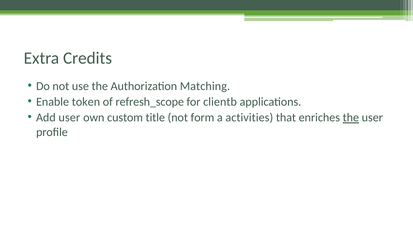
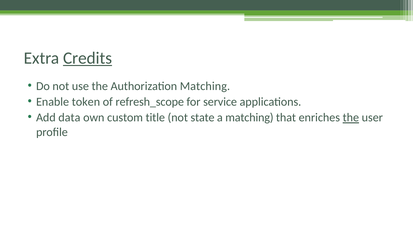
Credits underline: none -> present
clientb: clientb -> service
Add user: user -> data
form: form -> state
a activities: activities -> matching
